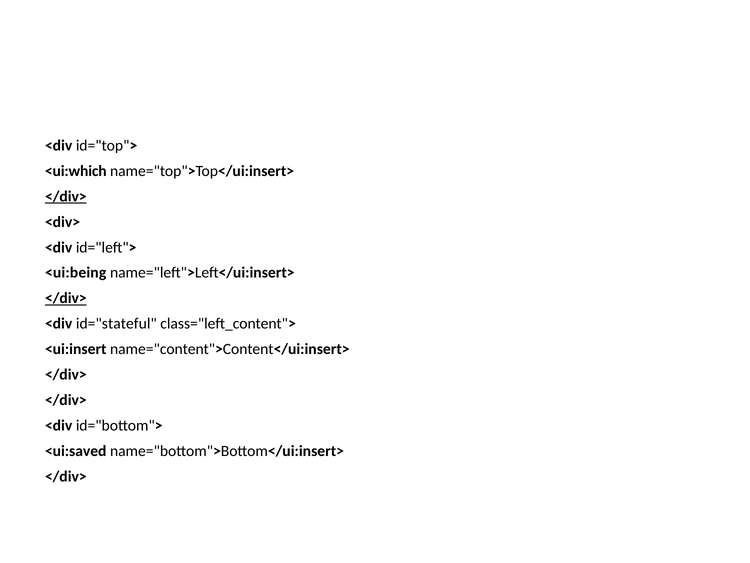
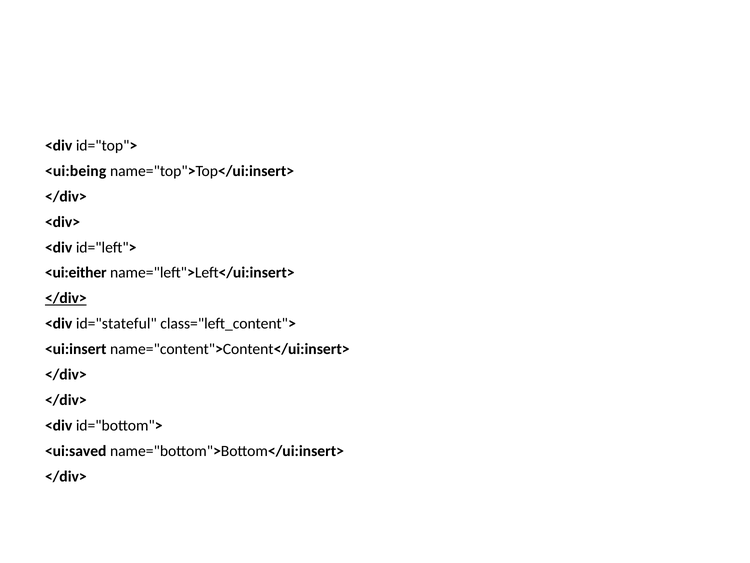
<ui:which: <ui:which -> <ui:being
</div> at (66, 196) underline: present -> none
<ui:being: <ui:being -> <ui:either
